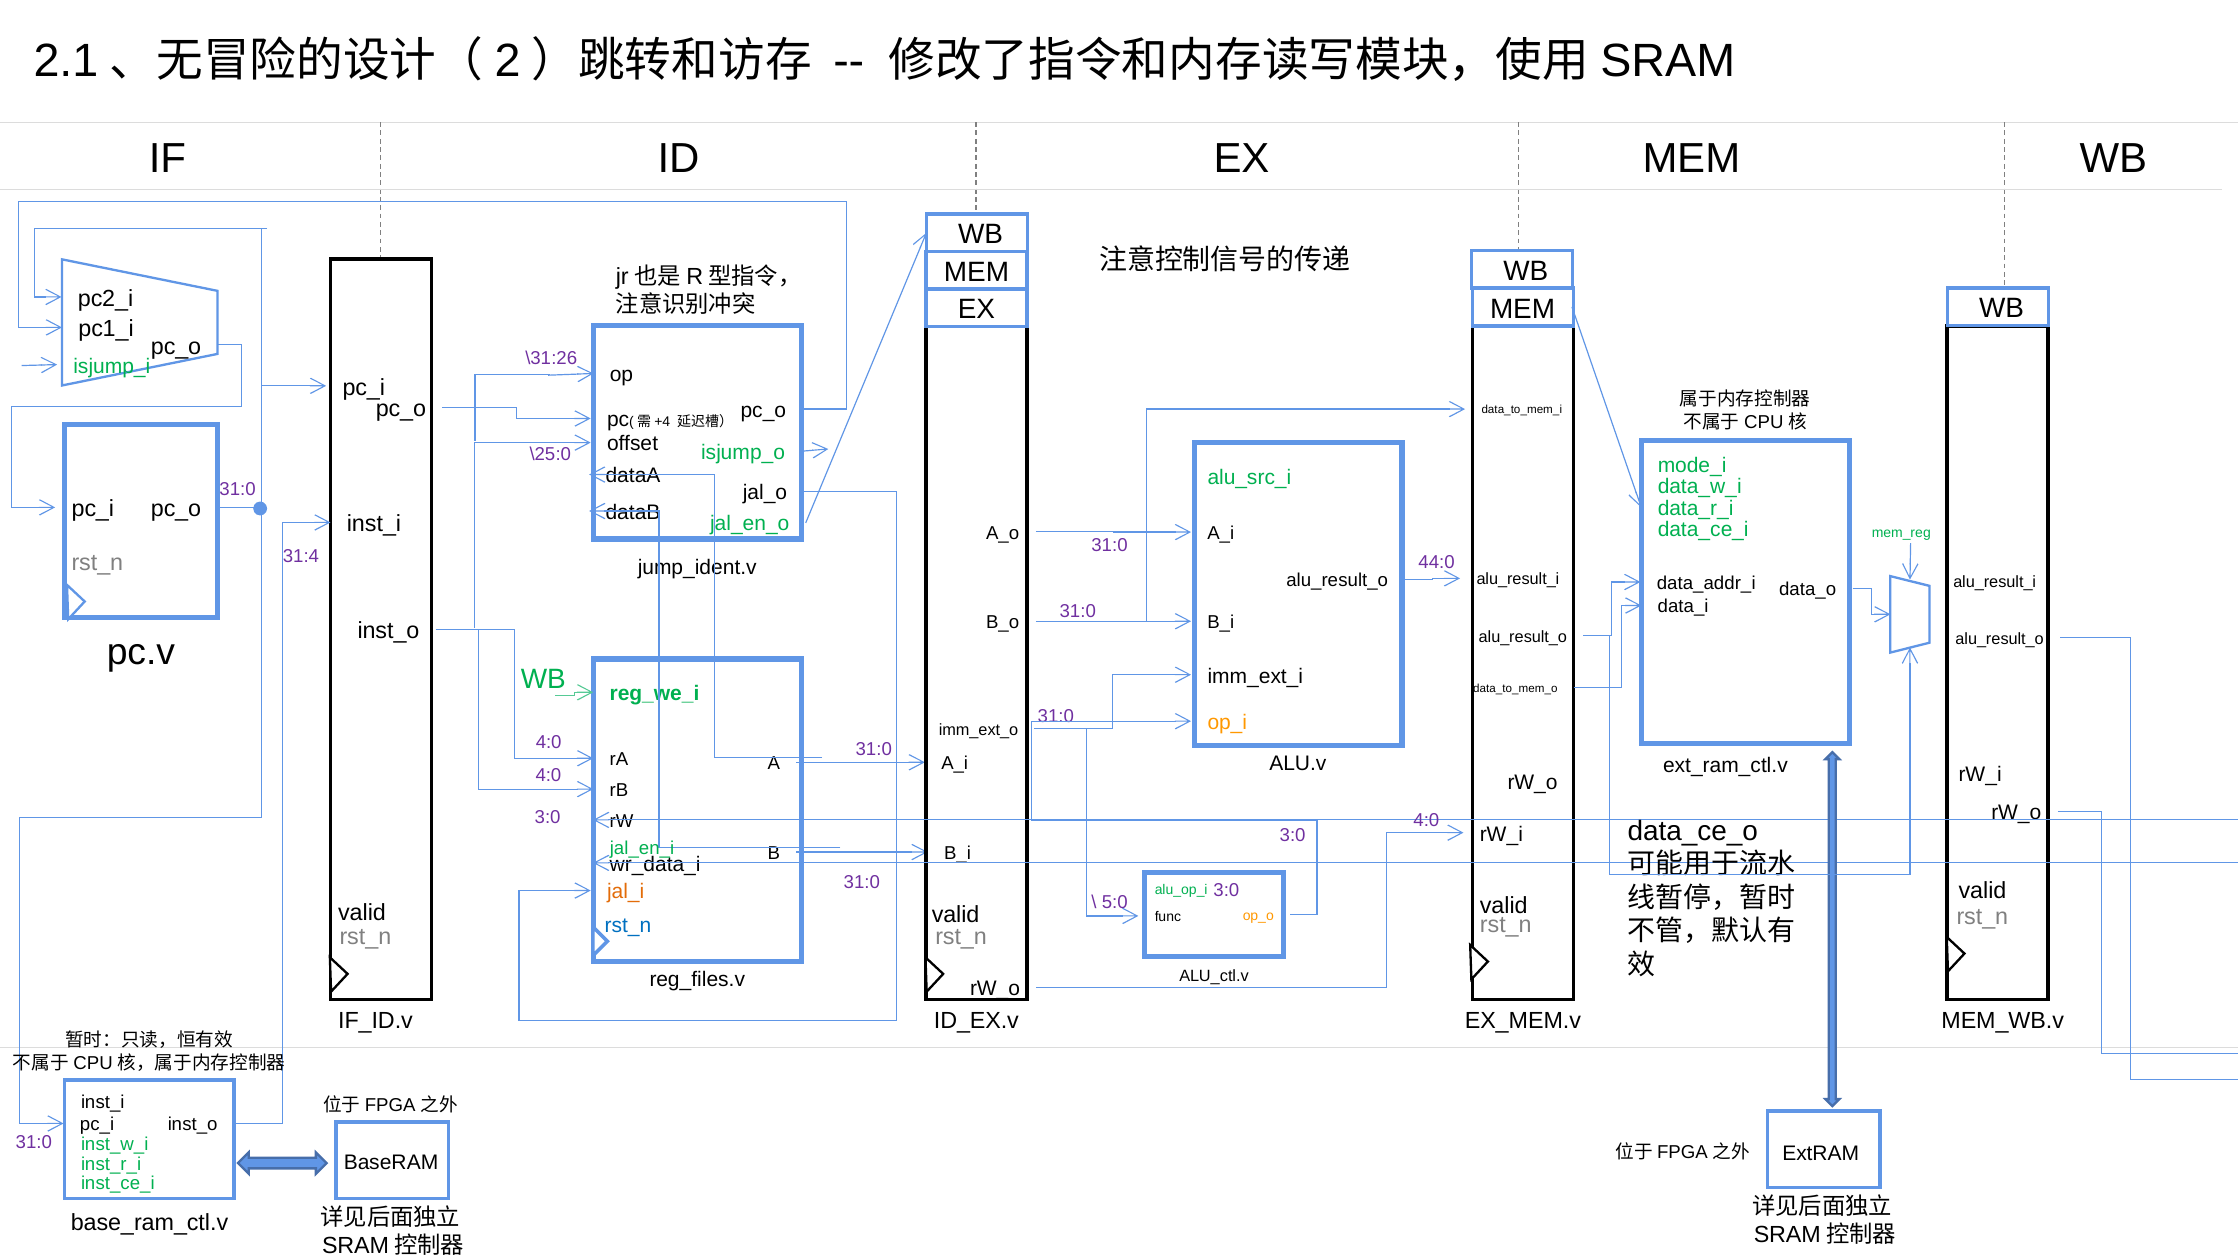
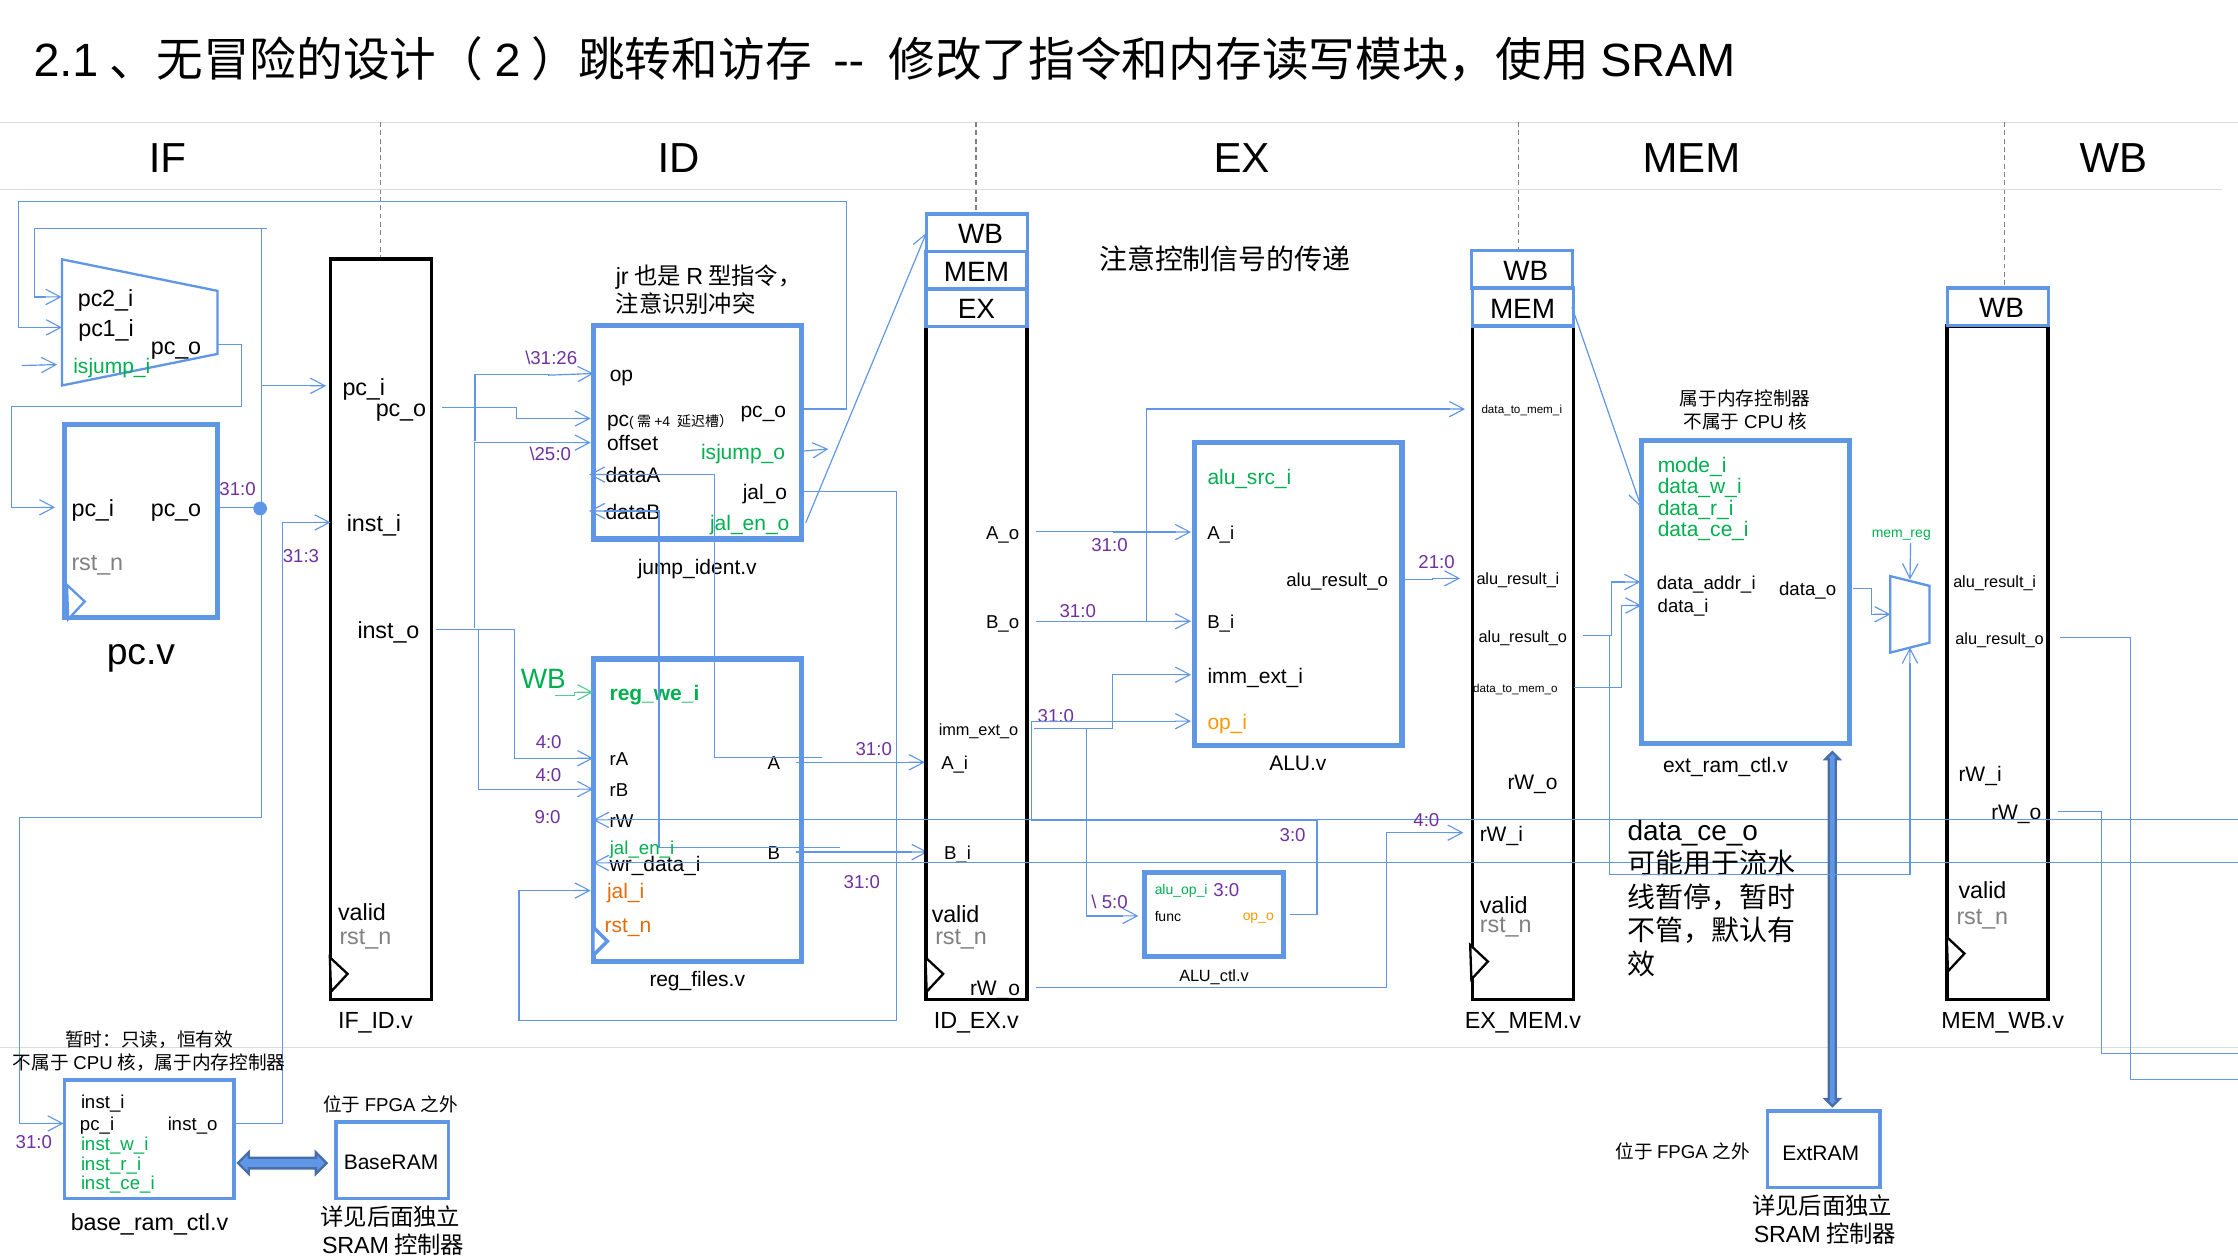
31:4: 31:4 -> 31:3
44:0: 44:0 -> 21:0
3:0 at (548, 817): 3:0 -> 9:0
rst_n at (628, 925) colour: blue -> orange
